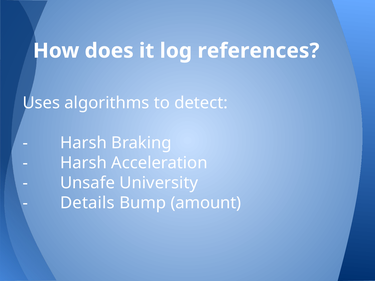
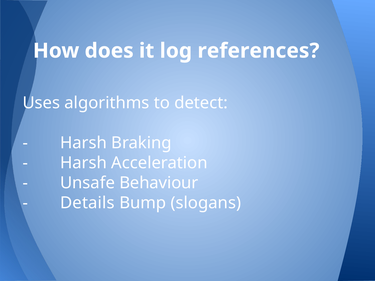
University: University -> Behaviour
amount: amount -> slogans
